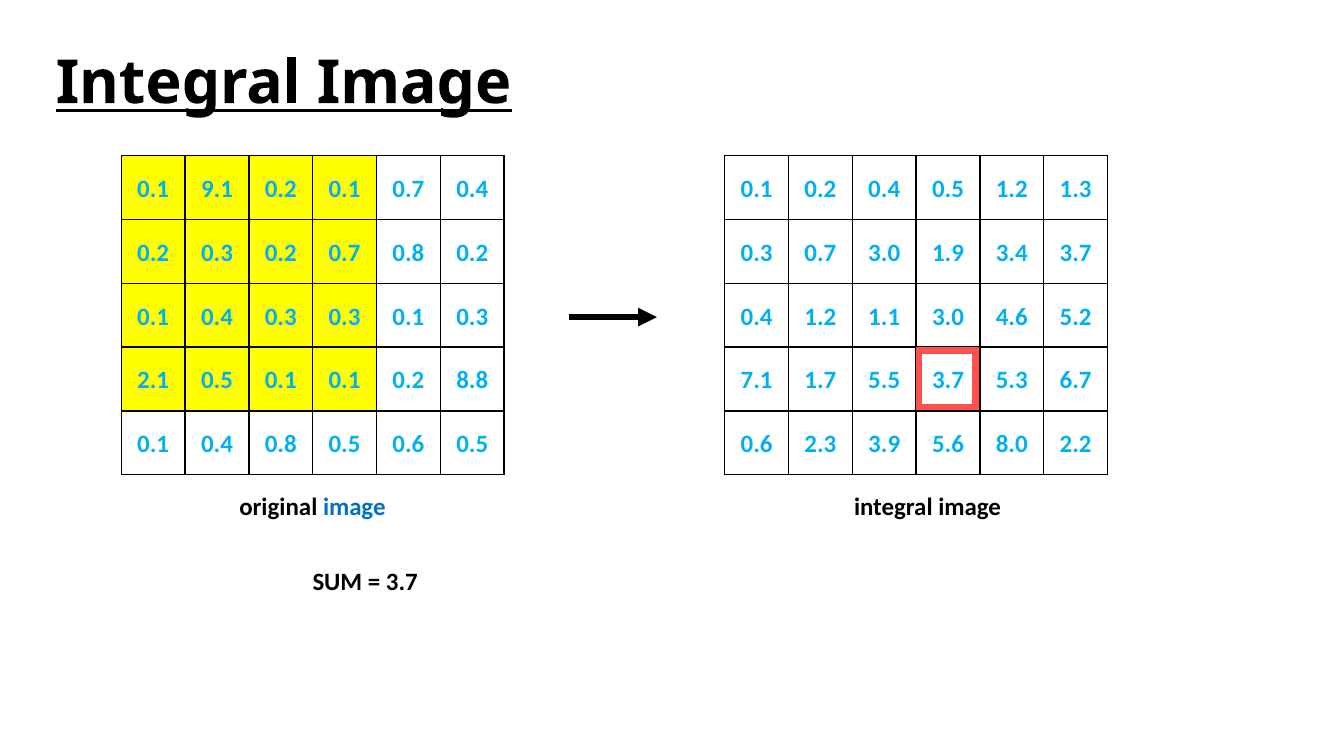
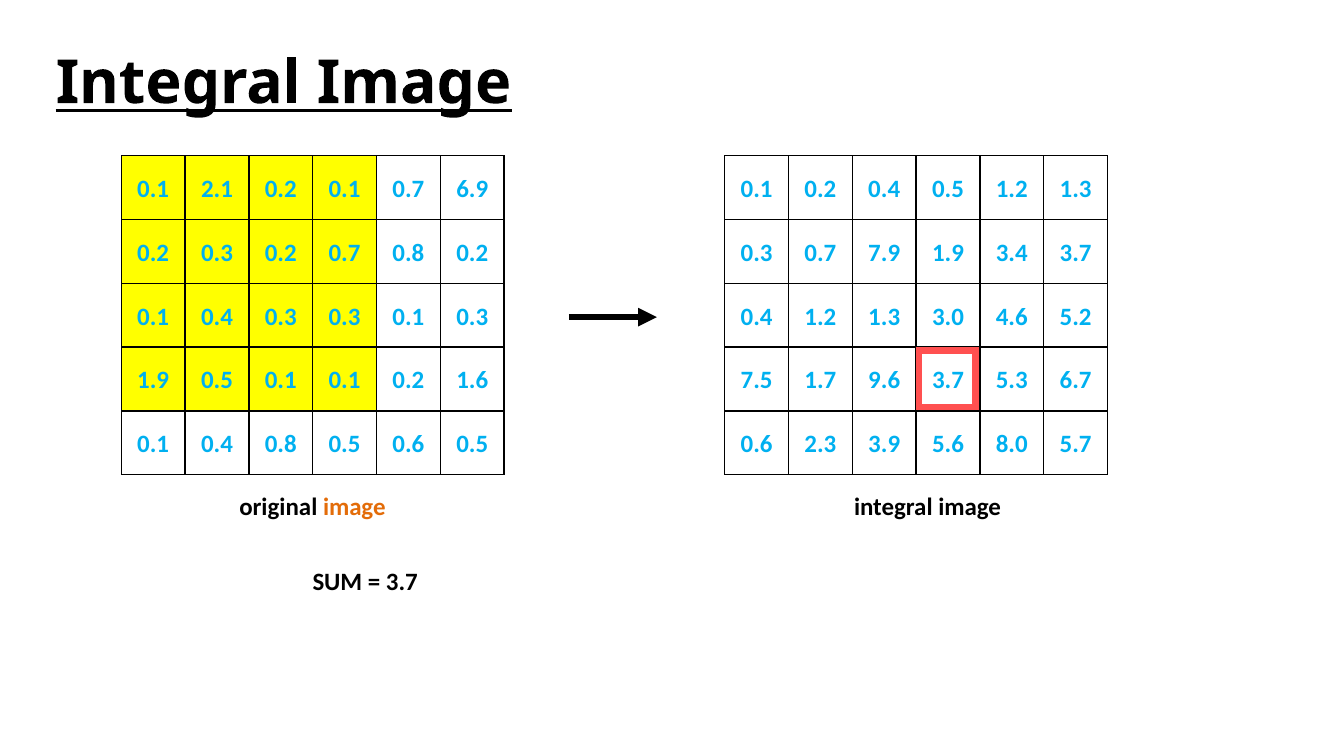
9.1: 9.1 -> 2.1
0.4 at (472, 189): 0.4 -> 6.9
3.0 at (884, 253): 3.0 -> 7.9
1.1 at (884, 317): 1.1 -> 1.3
2.1 at (153, 381): 2.1 -> 1.9
8.8: 8.8 -> 1.6
7.1: 7.1 -> 7.5
5.5: 5.5 -> 9.6
2.2: 2.2 -> 5.7
image at (354, 507) colour: blue -> orange
